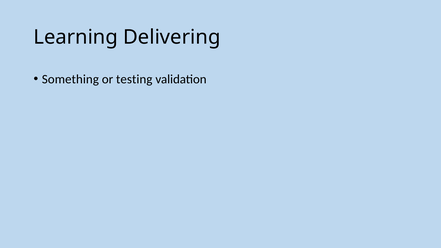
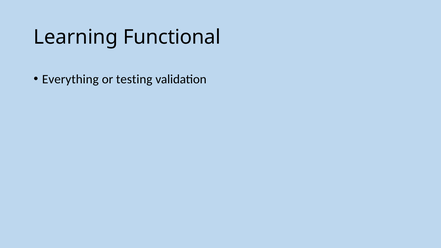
Delivering: Delivering -> Functional
Something: Something -> Everything
